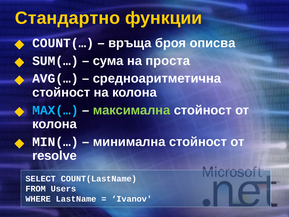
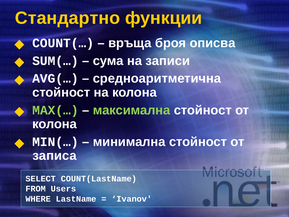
проста: проста -> записи
MAX(… colour: light blue -> light green
resolve: resolve -> записа
